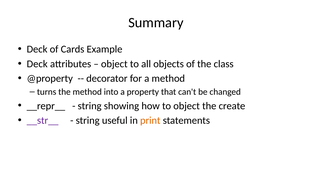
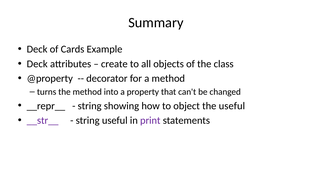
object at (114, 64): object -> create
the create: create -> useful
print colour: orange -> purple
